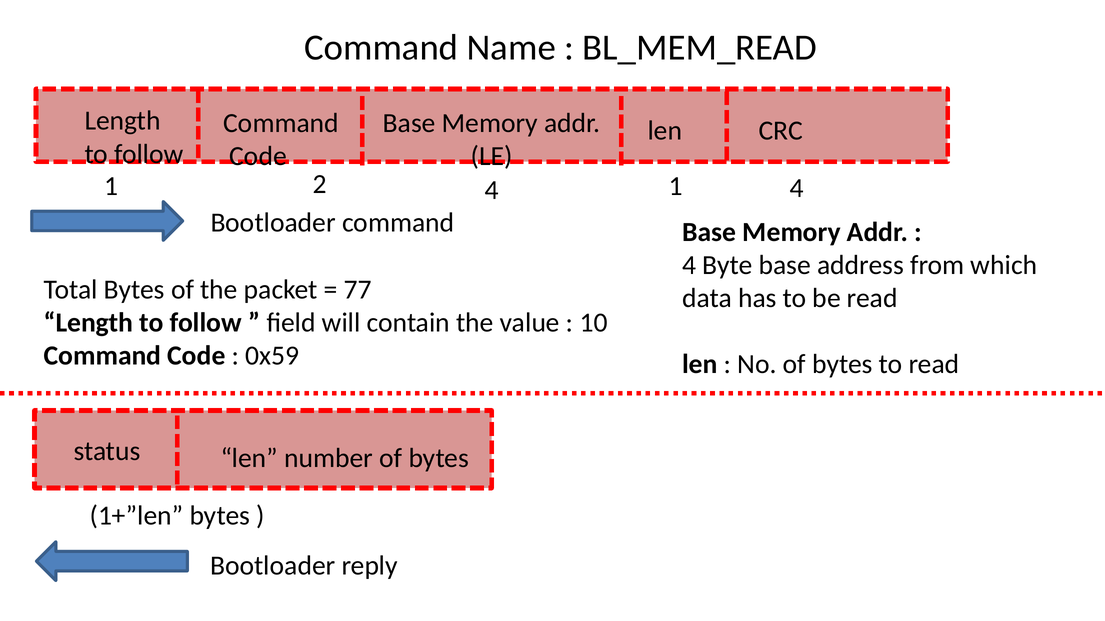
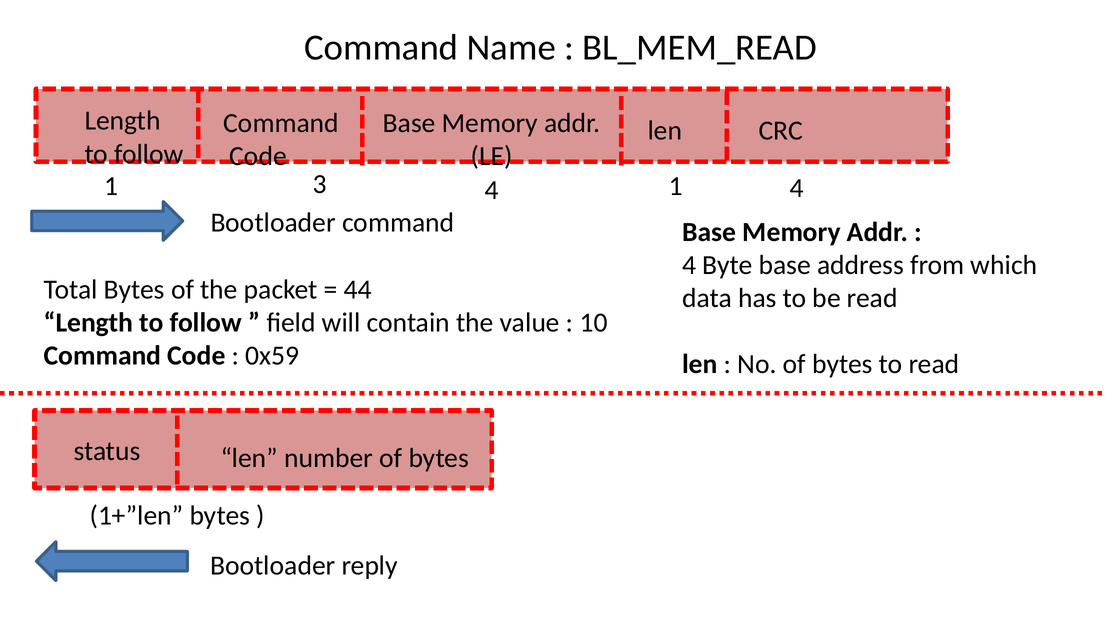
2: 2 -> 3
77: 77 -> 44
